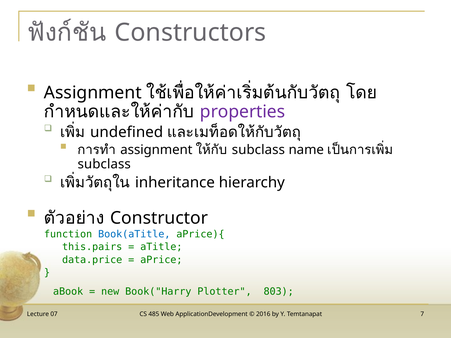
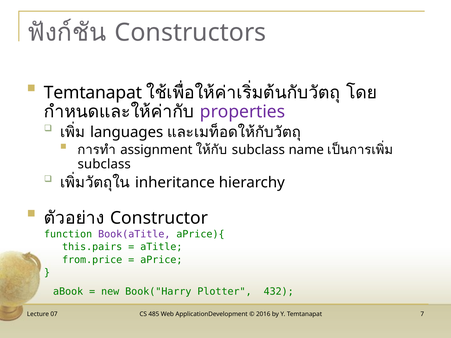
Assignment at (93, 93): Assignment -> Temtanapat
undefined: undefined -> languages
Book(aTitle colour: blue -> purple
data.price: data.price -> from.price
803: 803 -> 432
